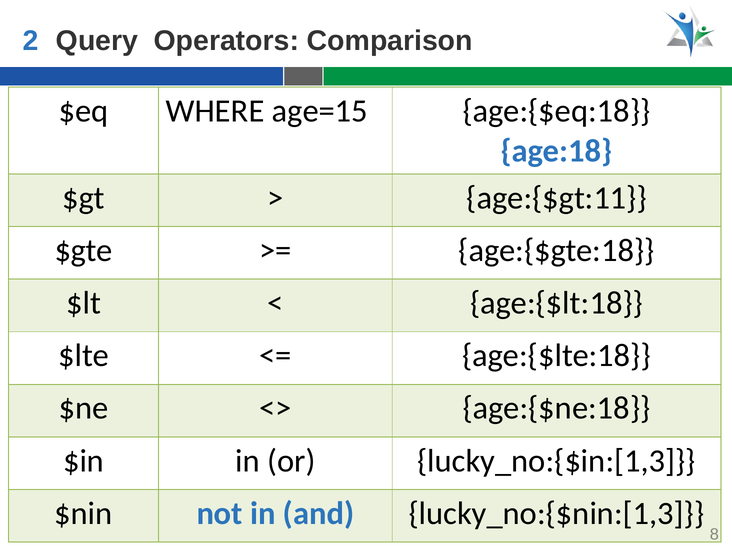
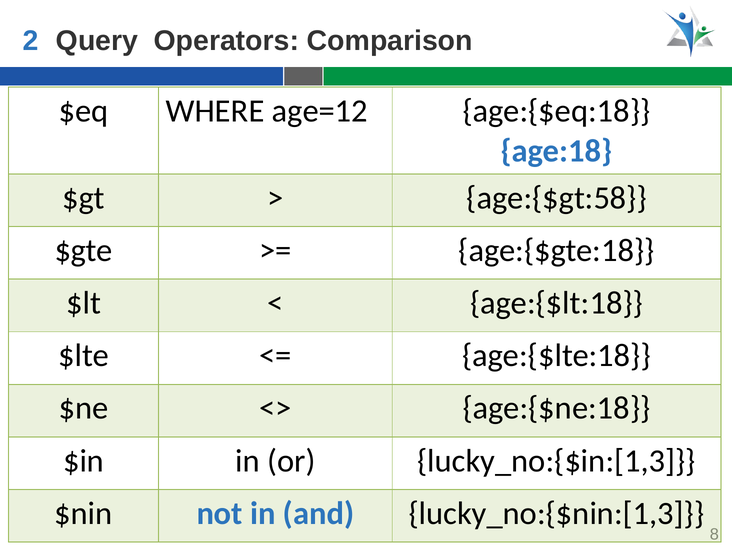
age=15: age=15 -> age=12
age:{$gt:11: age:{$gt:11 -> age:{$gt:58
